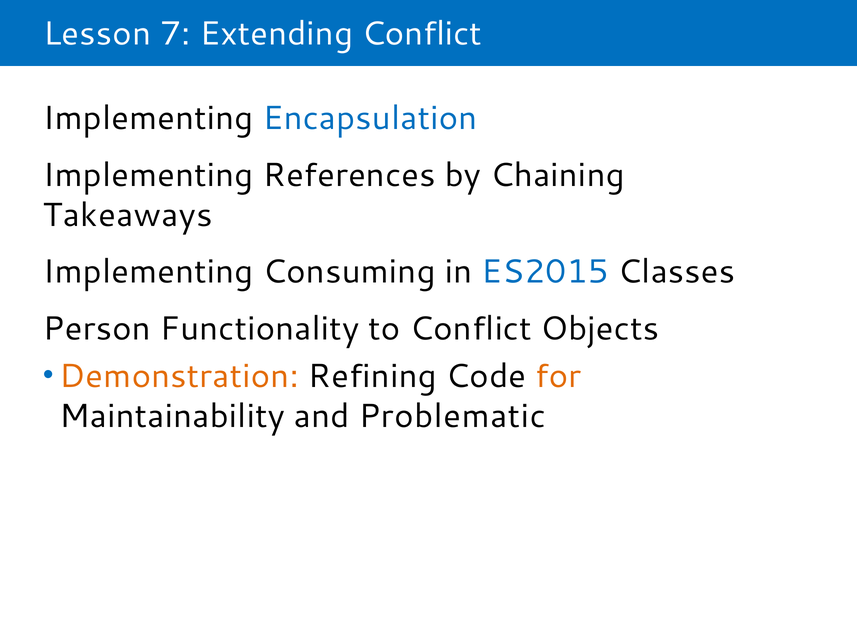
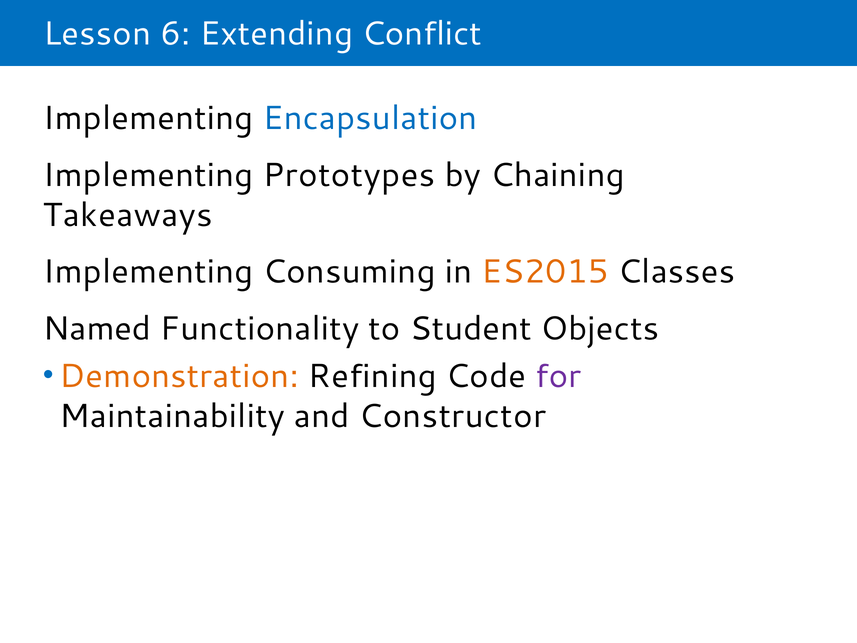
7: 7 -> 6
References: References -> Prototypes
ES2015 colour: blue -> orange
Person: Person -> Named
to Conflict: Conflict -> Student
for colour: orange -> purple
Problematic: Problematic -> Constructor
